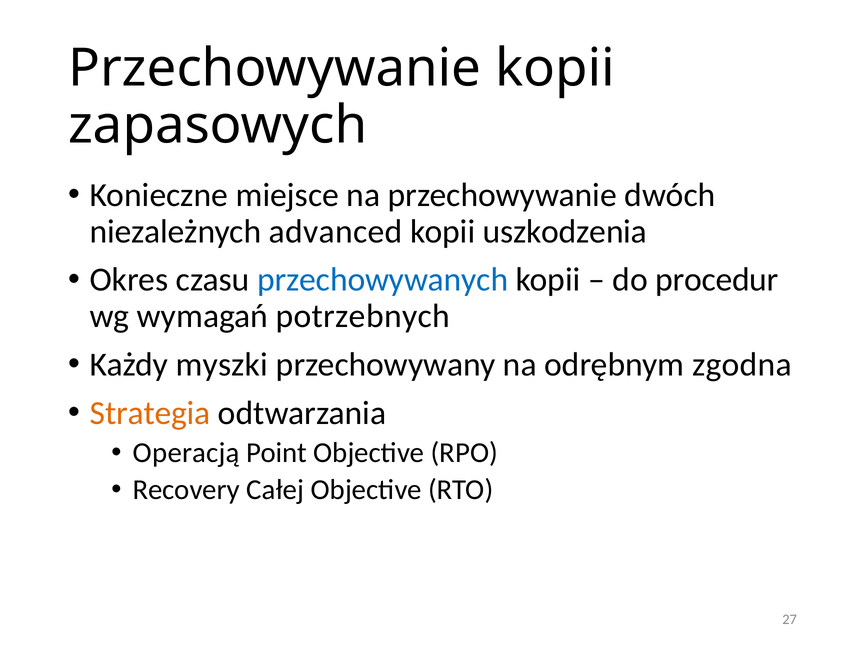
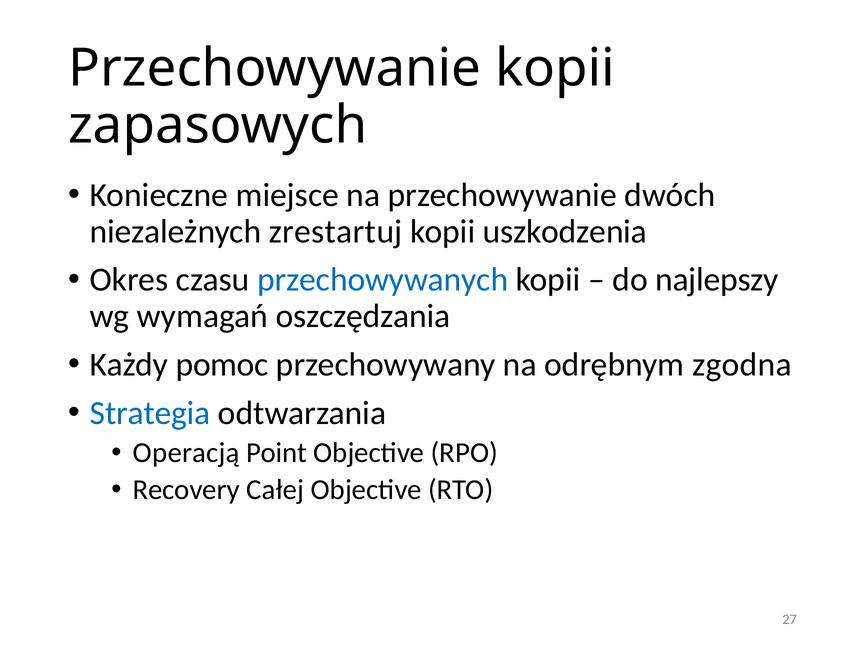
advanced: advanced -> zrestartuj
procedur: procedur -> najlepszy
potrzebnych: potrzebnych -> oszczędzania
myszki: myszki -> pomoc
Strategia colour: orange -> blue
